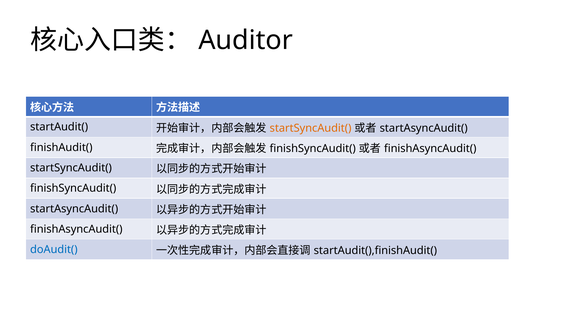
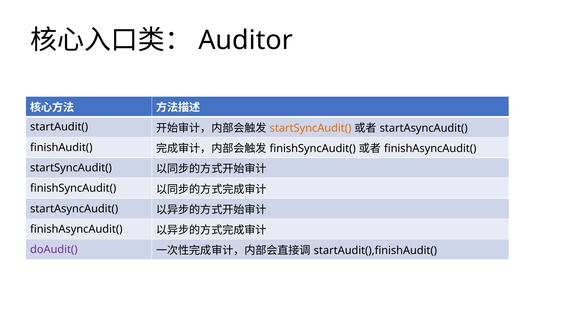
doAudit( colour: blue -> purple
